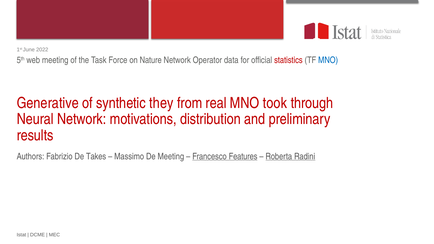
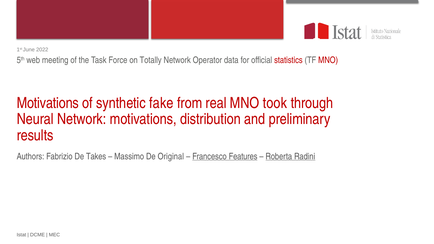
Nature: Nature -> Totally
MNO at (328, 60) colour: blue -> red
Generative at (48, 103): Generative -> Motivations
they: they -> fake
De Meeting: Meeting -> Original
